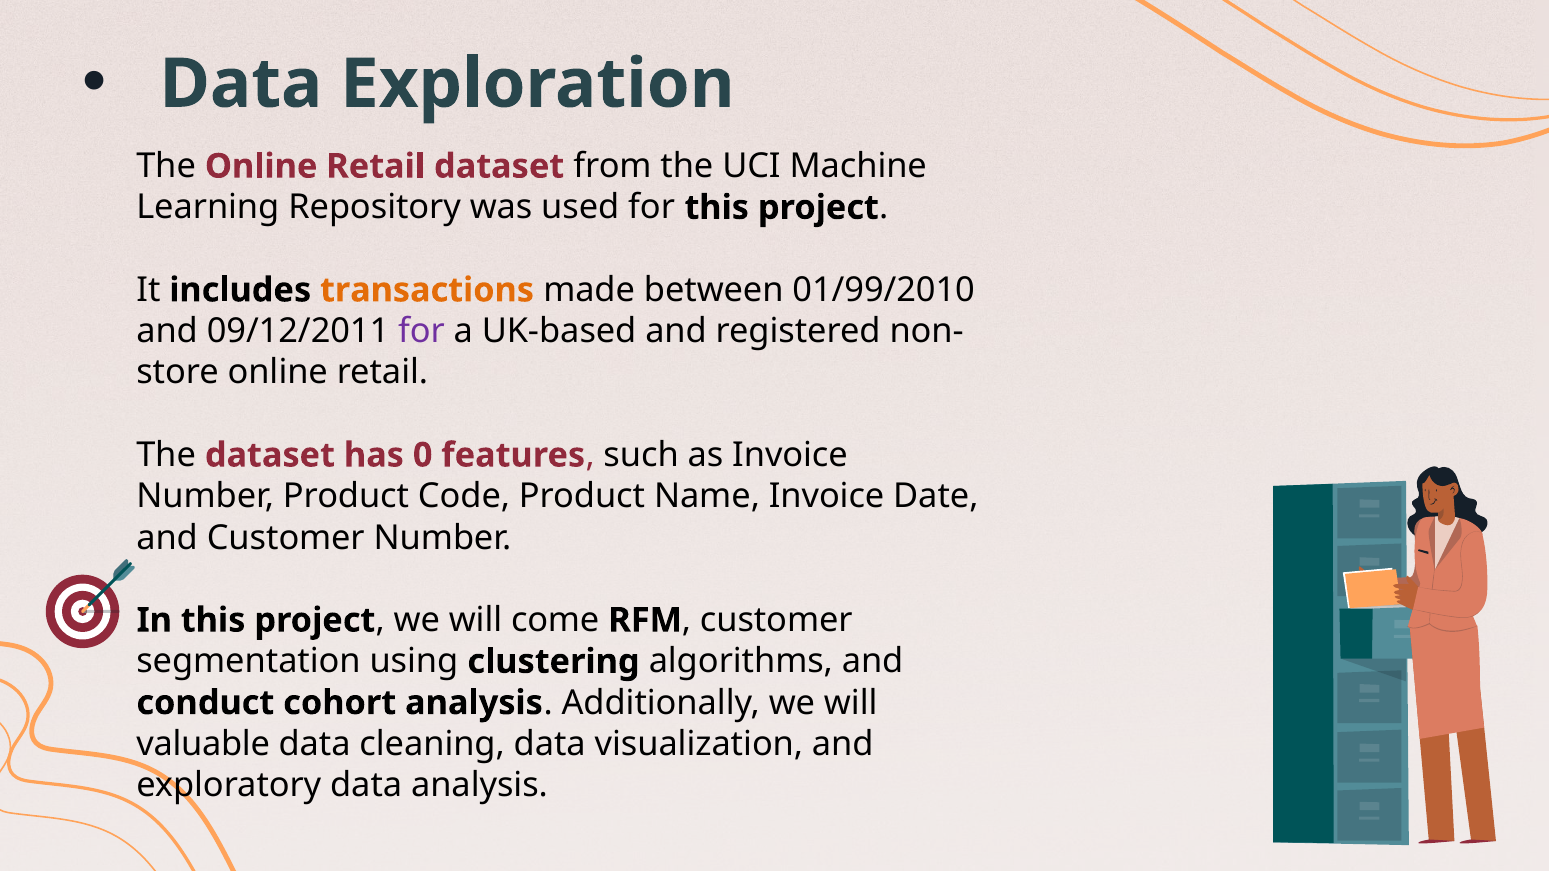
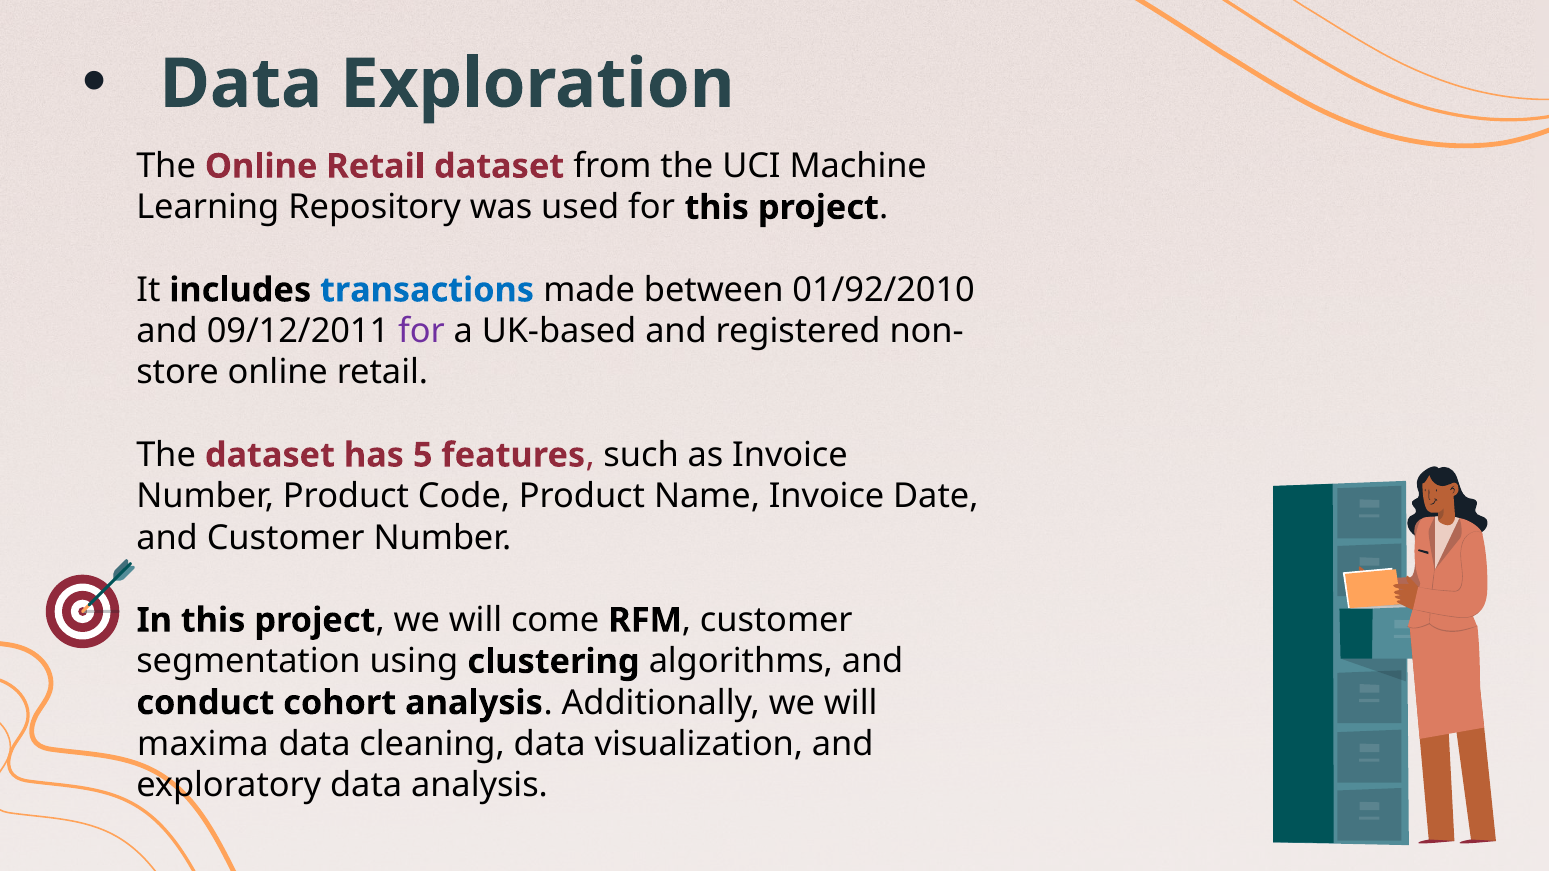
transactions colour: orange -> blue
01/99/2010: 01/99/2010 -> 01/92/2010
0: 0 -> 5
valuable: valuable -> maxima
